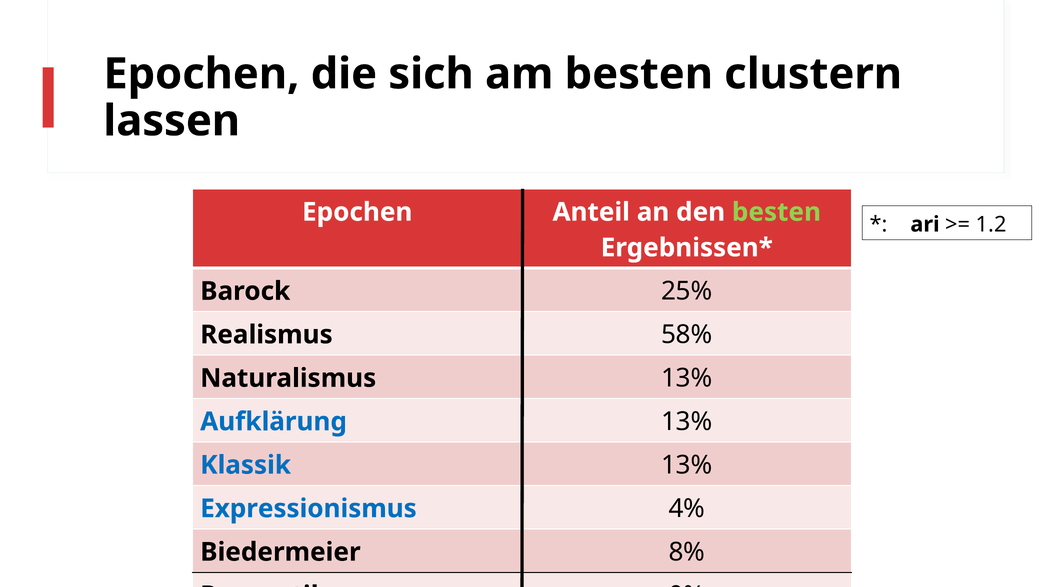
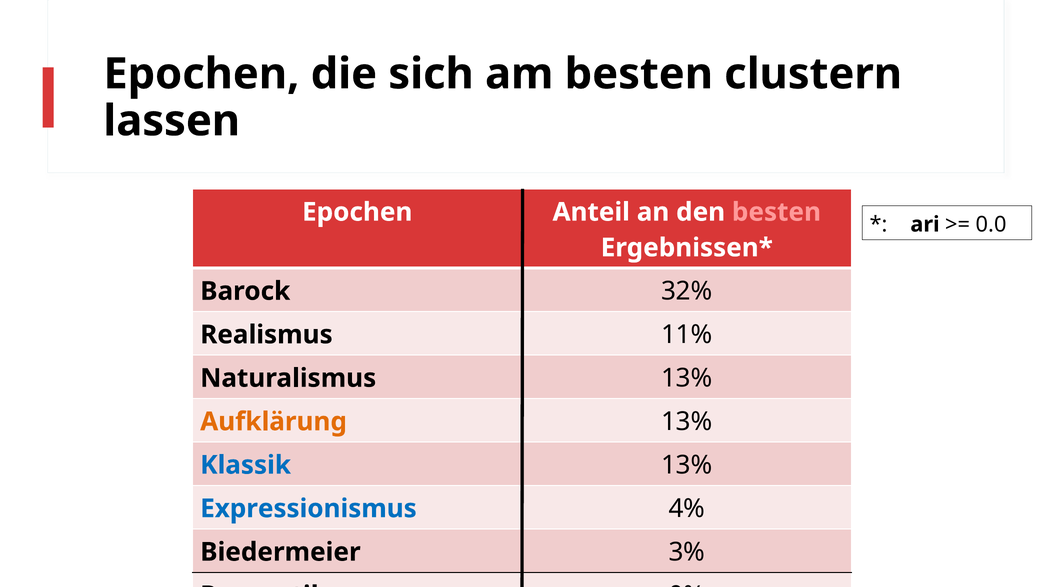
besten at (776, 212) colour: light green -> pink
1.2: 1.2 -> 0.0
25%: 25% -> 32%
58%: 58% -> 11%
Aufklärung colour: blue -> orange
8%: 8% -> 3%
